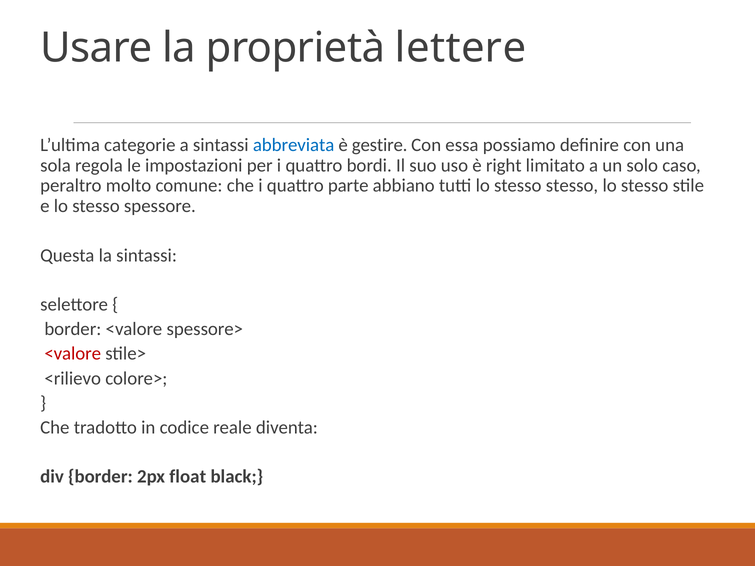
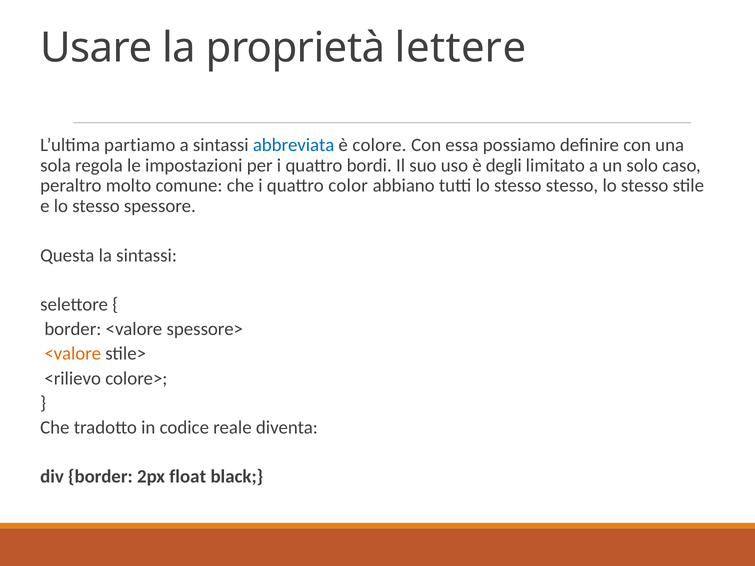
categorie: categorie -> partiamo
gestire: gestire -> colore
right: right -> degli
parte: parte -> color
<valore at (73, 354) colour: red -> orange
